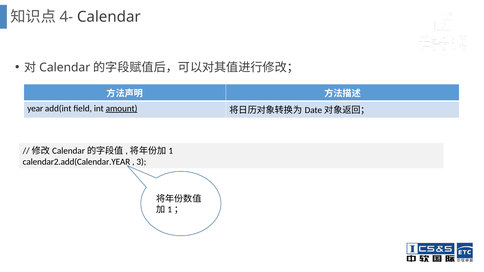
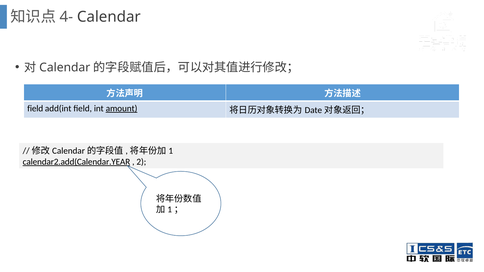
year at (35, 109): year -> field
calendar2.add(Calendar.YEAR underline: none -> present
3: 3 -> 2
